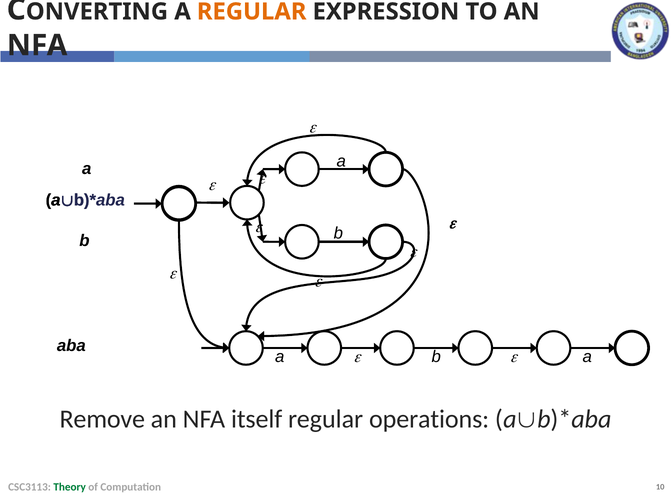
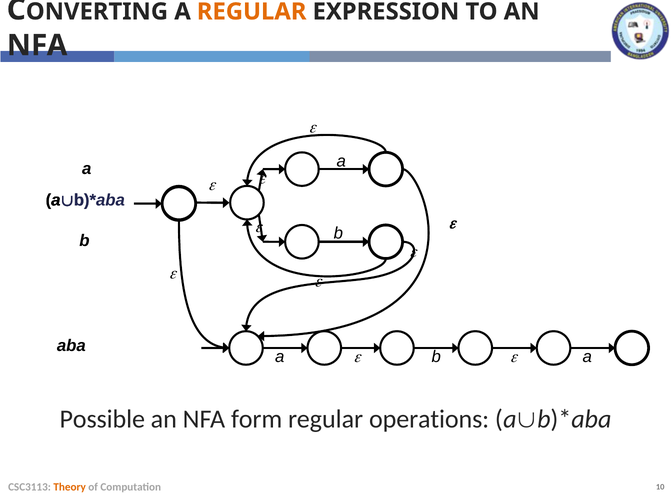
Remove: Remove -> Possible
itself: itself -> form
Theory colour: green -> orange
